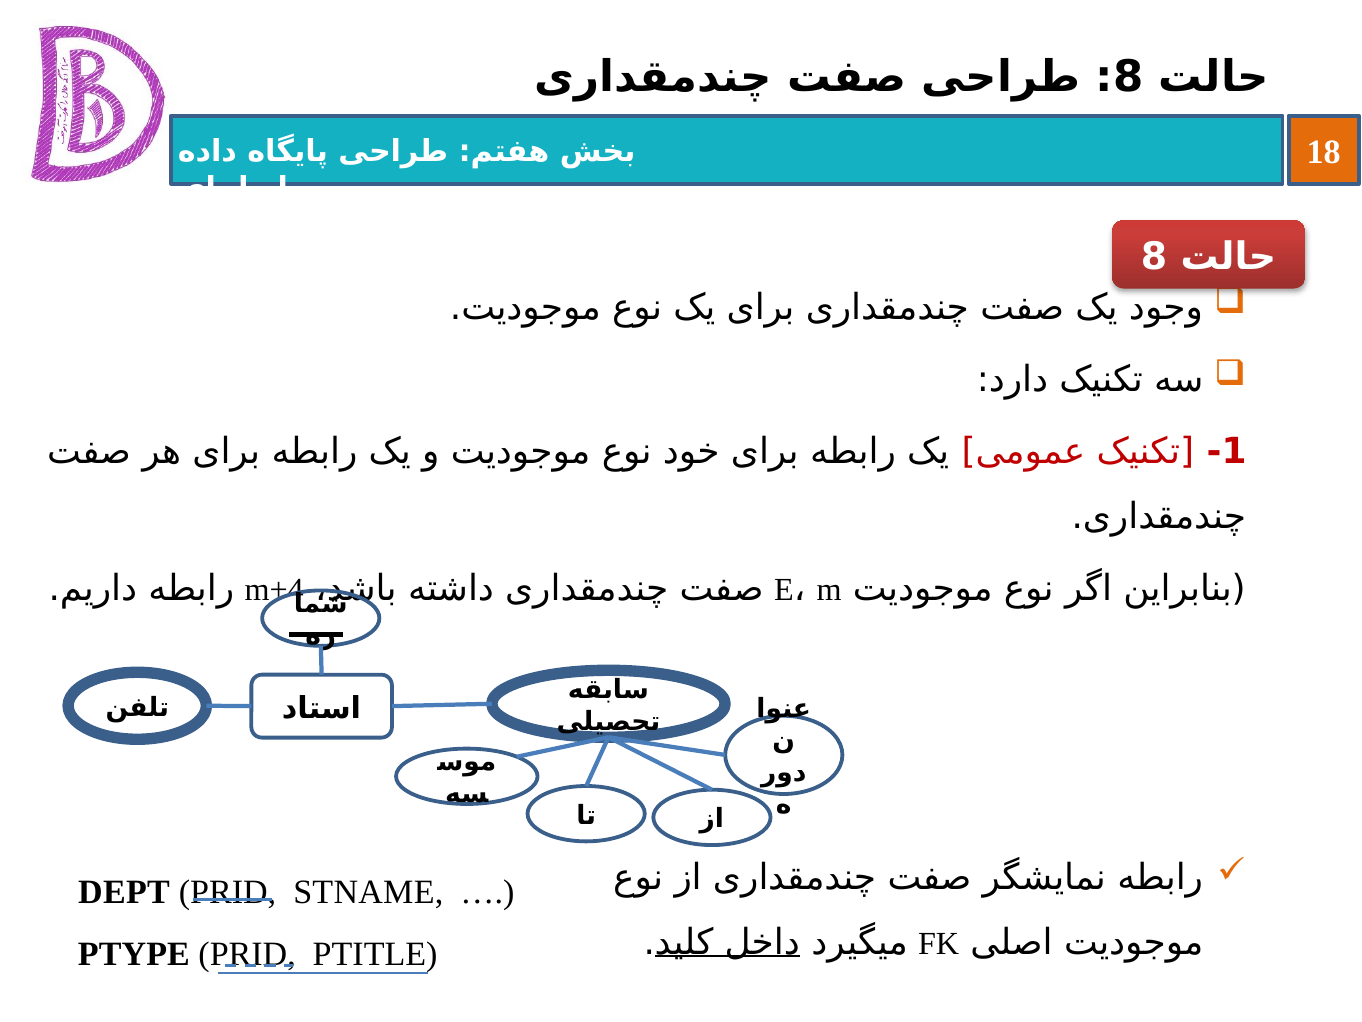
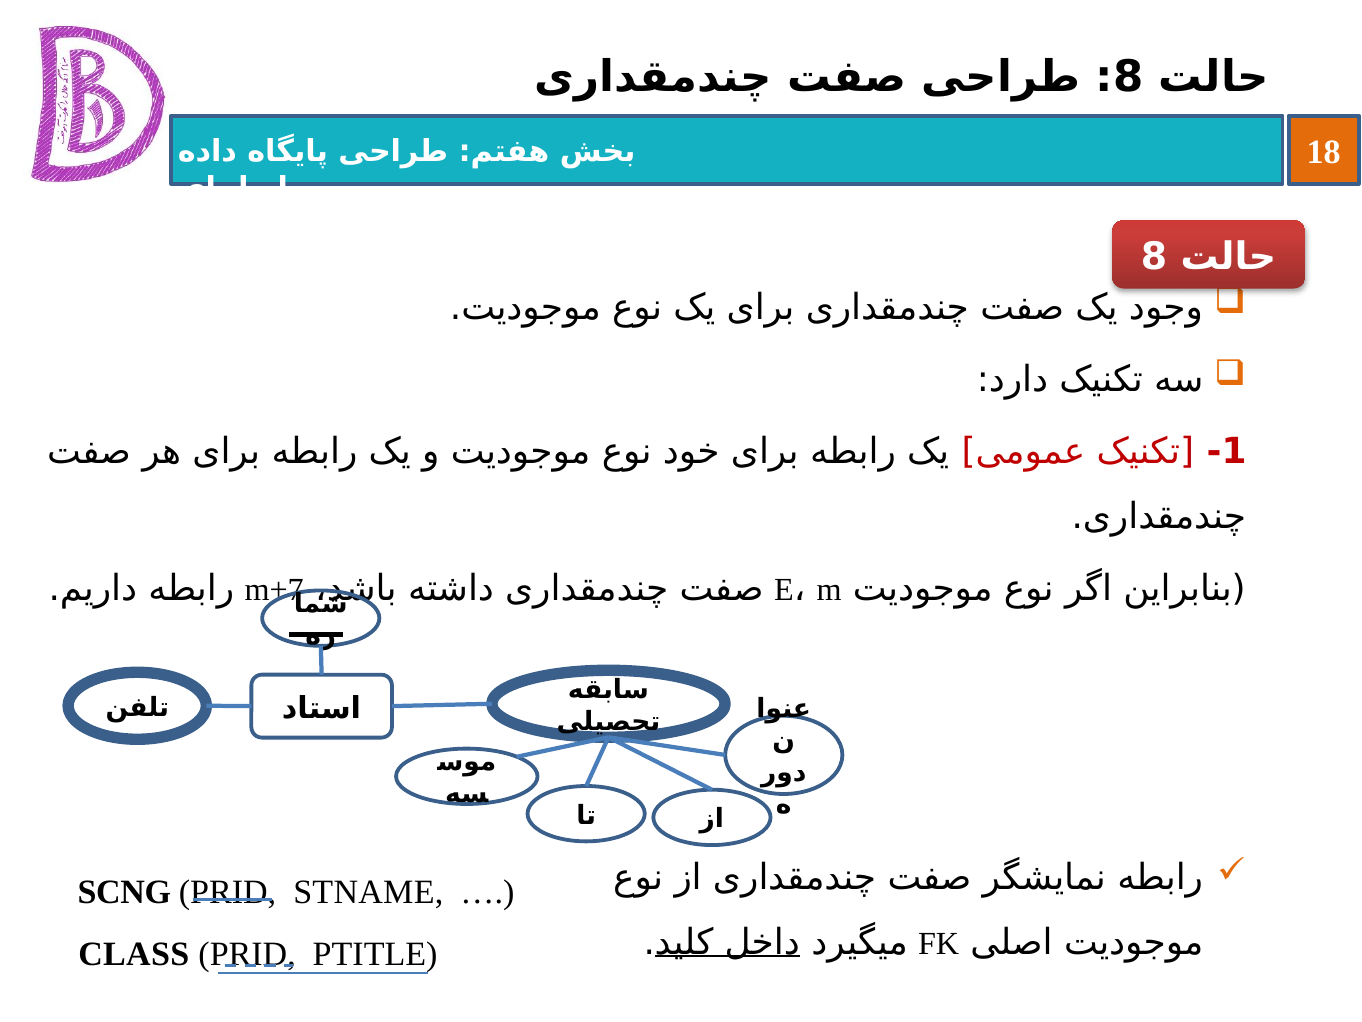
m+4: m+4 -> m+7
DEPT: DEPT -> SCNG
PTYPE: PTYPE -> CLASS
